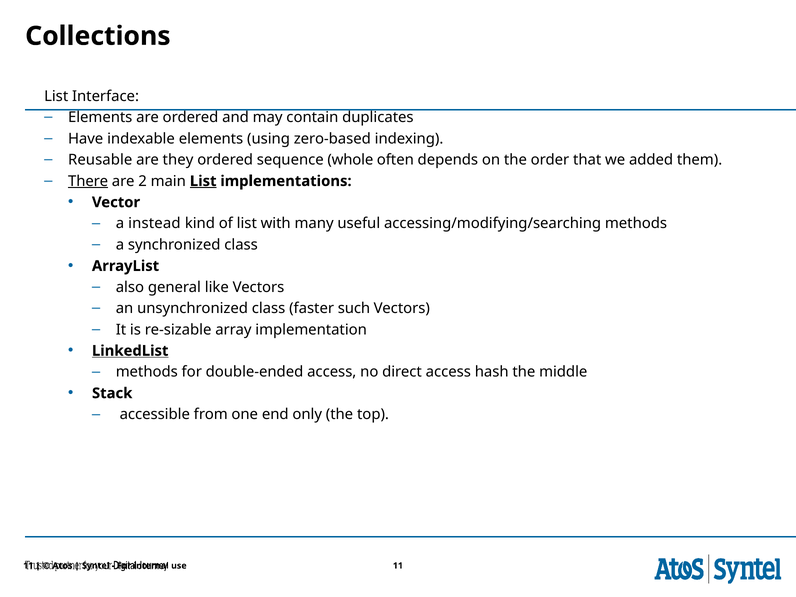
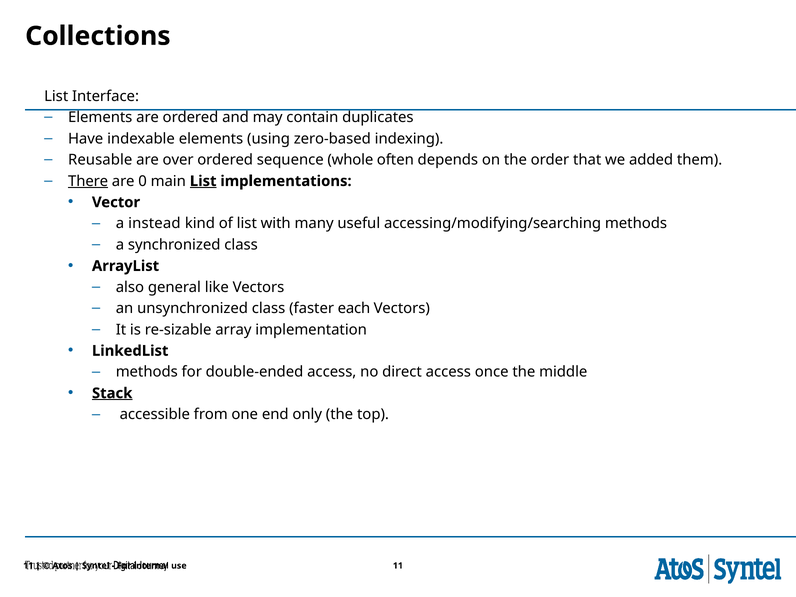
they: they -> over
2: 2 -> 0
such: such -> each
LinkedList underline: present -> none
hash: hash -> once
Stack underline: none -> present
